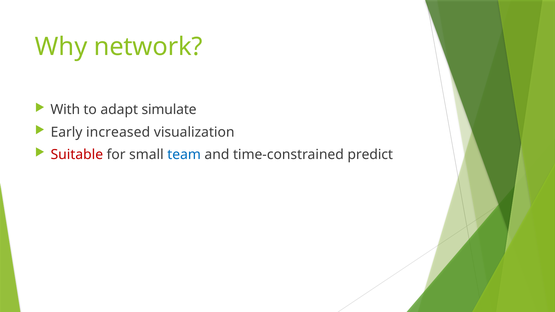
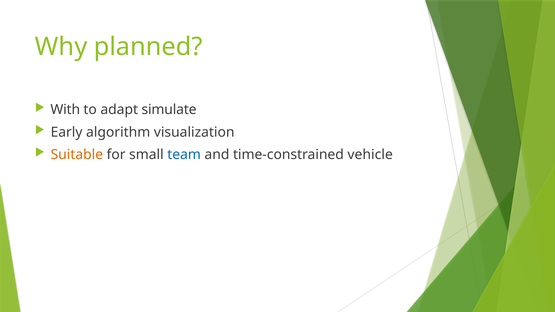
network: network -> planned
increased: increased -> algorithm
Suitable colour: red -> orange
predict: predict -> vehicle
